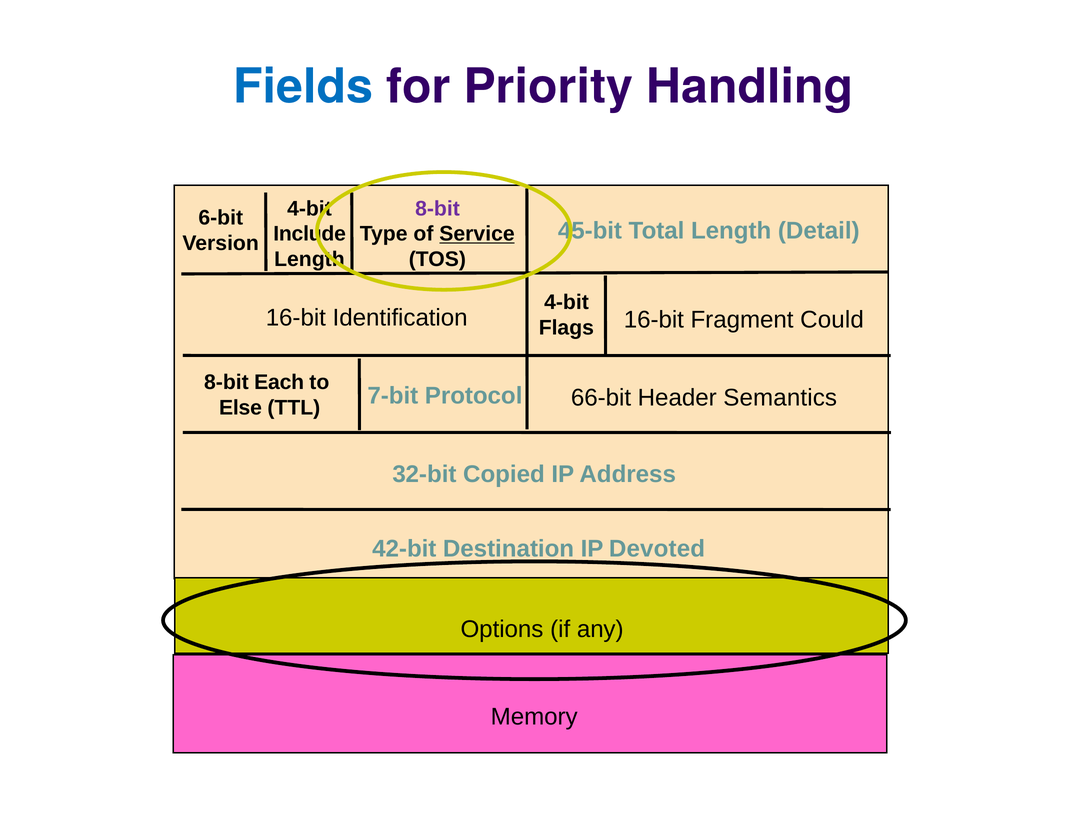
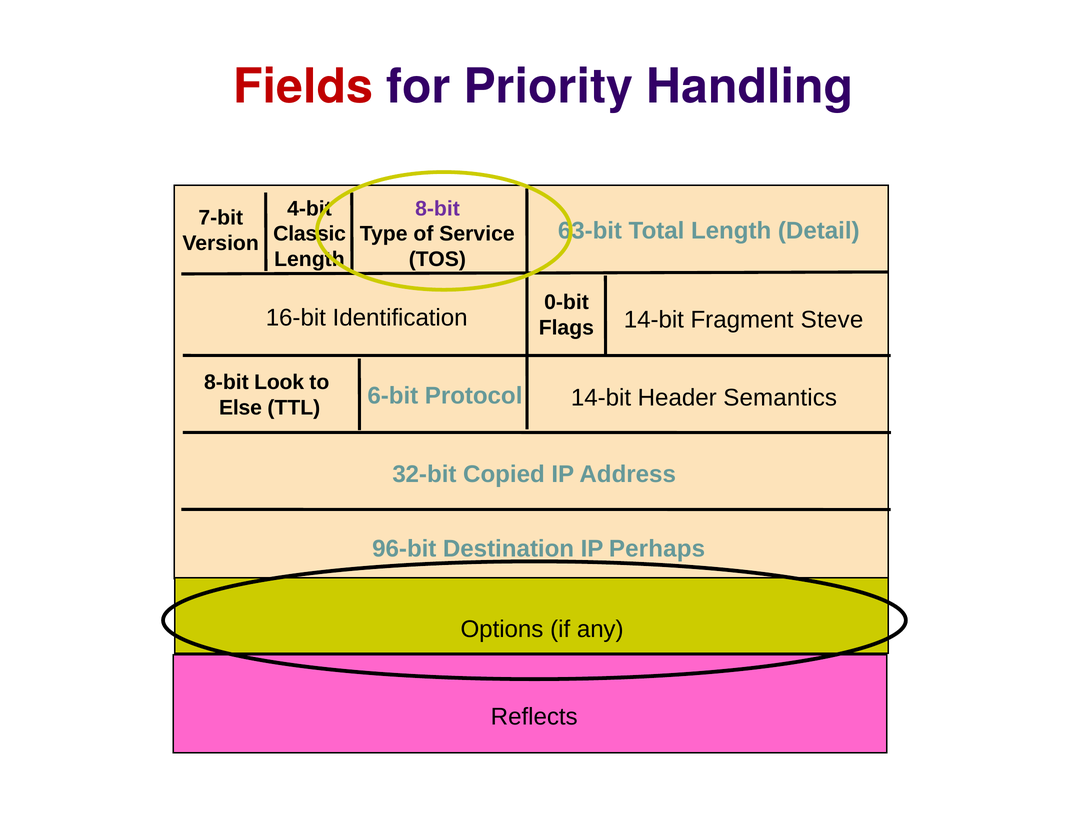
Fields colour: blue -> red
6-bit: 6-bit -> 7-bit
45-bit: 45-bit -> 63-bit
Include: Include -> Classic
Service underline: present -> none
4-bit at (566, 302): 4-bit -> 0-bit
Flags 16-bit: 16-bit -> 14-bit
Could: Could -> Steve
Each: Each -> Look
7-bit: 7-bit -> 6-bit
Protocol 66-bit: 66-bit -> 14-bit
42-bit: 42-bit -> 96-bit
Devoted: Devoted -> Perhaps
Memory: Memory -> Reflects
